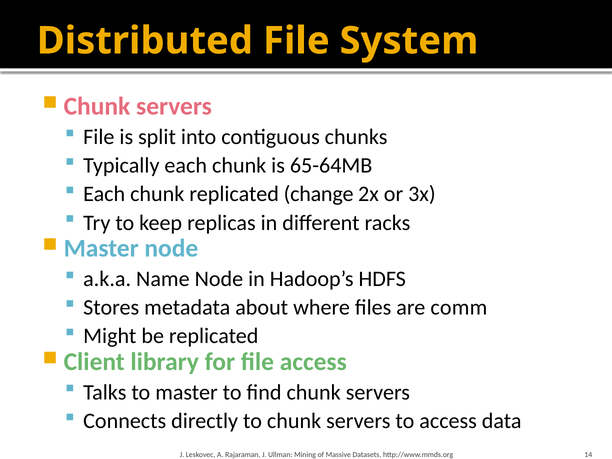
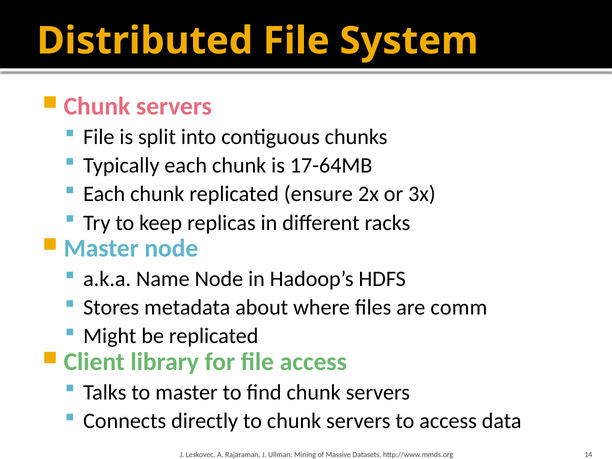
65-64MB: 65-64MB -> 17-64MB
change: change -> ensure
